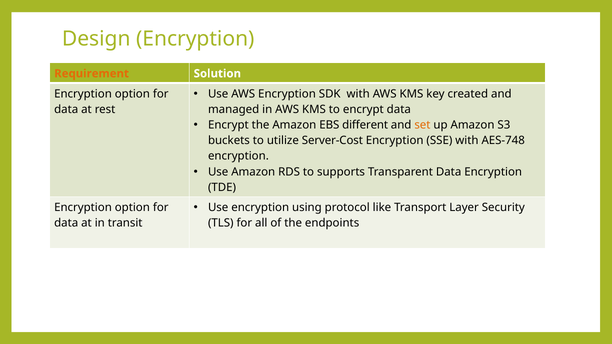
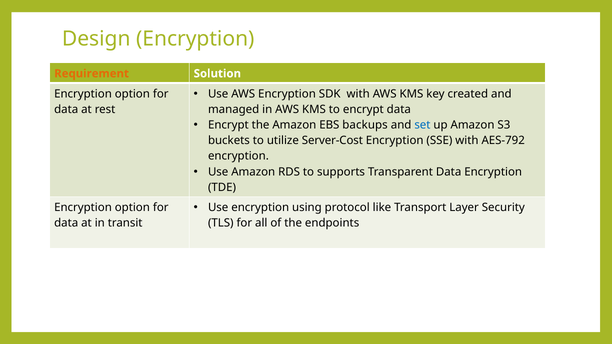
different: different -> backups
set colour: orange -> blue
AES-748: AES-748 -> AES-792
